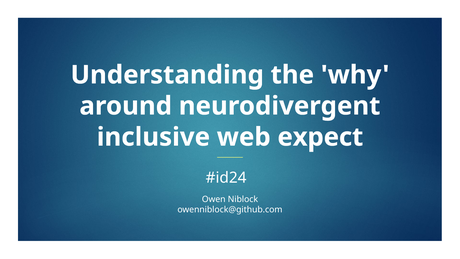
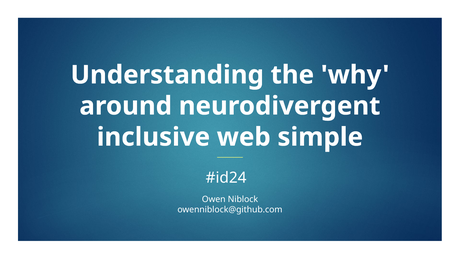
expect: expect -> simple
